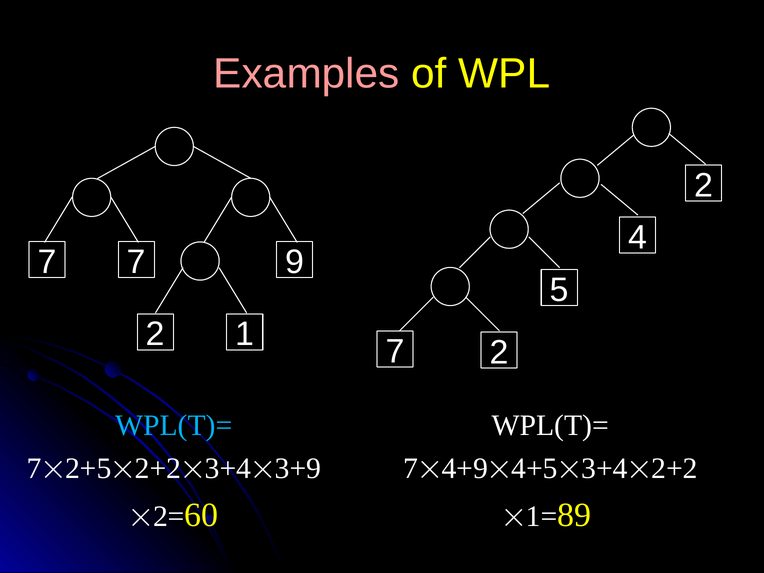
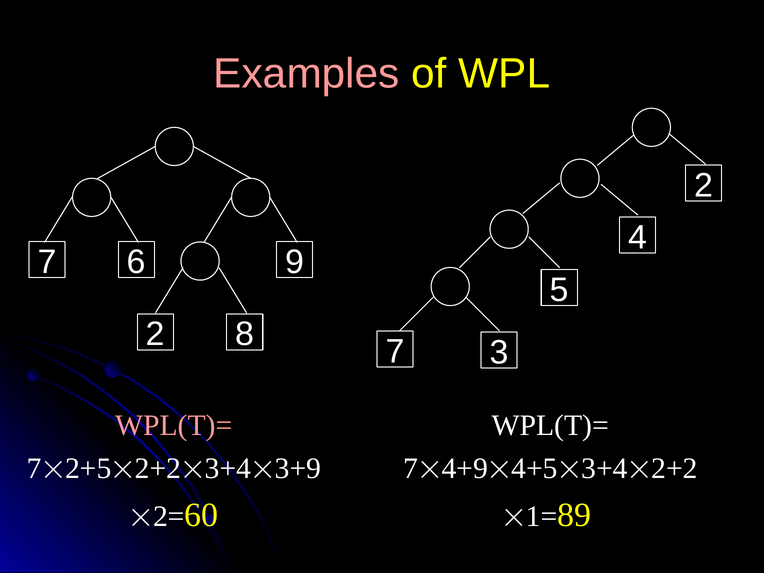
7 7: 7 -> 6
1: 1 -> 8
7 2: 2 -> 3
WPL(T)= at (174, 425) colour: light blue -> pink
